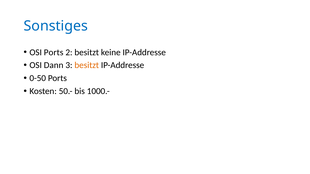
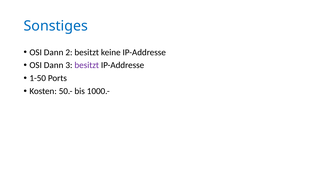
Ports at (54, 52): Ports -> Dann
besitzt at (87, 65) colour: orange -> purple
0-50: 0-50 -> 1-50
